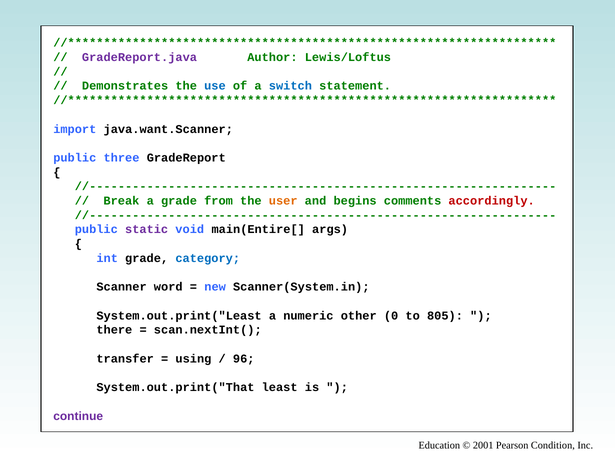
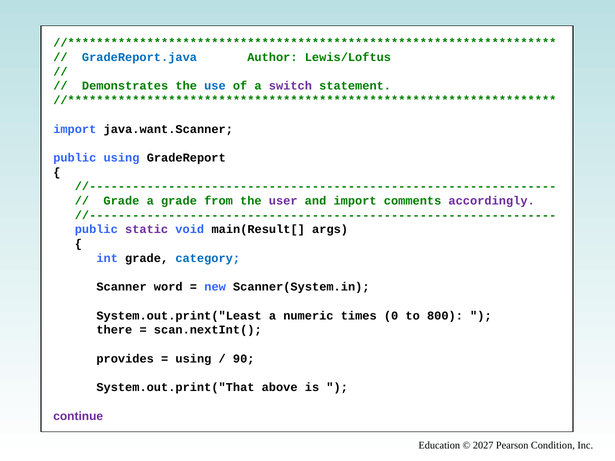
GradeReport.java colour: purple -> blue
switch colour: blue -> purple
public three: three -> using
Break at (121, 201): Break -> Grade
user colour: orange -> purple
and begins: begins -> import
accordingly colour: red -> purple
main(Entire[: main(Entire[ -> main(Result[
other: other -> times
805: 805 -> 800
transfer: transfer -> provides
96: 96 -> 90
least: least -> above
2001: 2001 -> 2027
